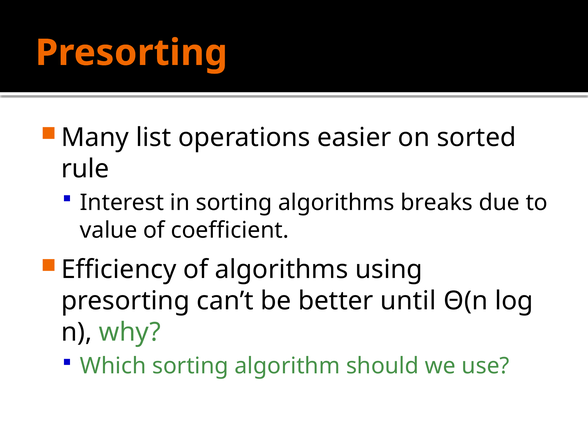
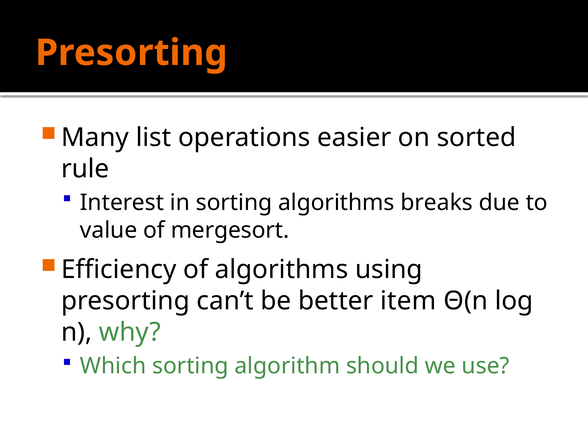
coefficient: coefficient -> mergesort
until: until -> item
